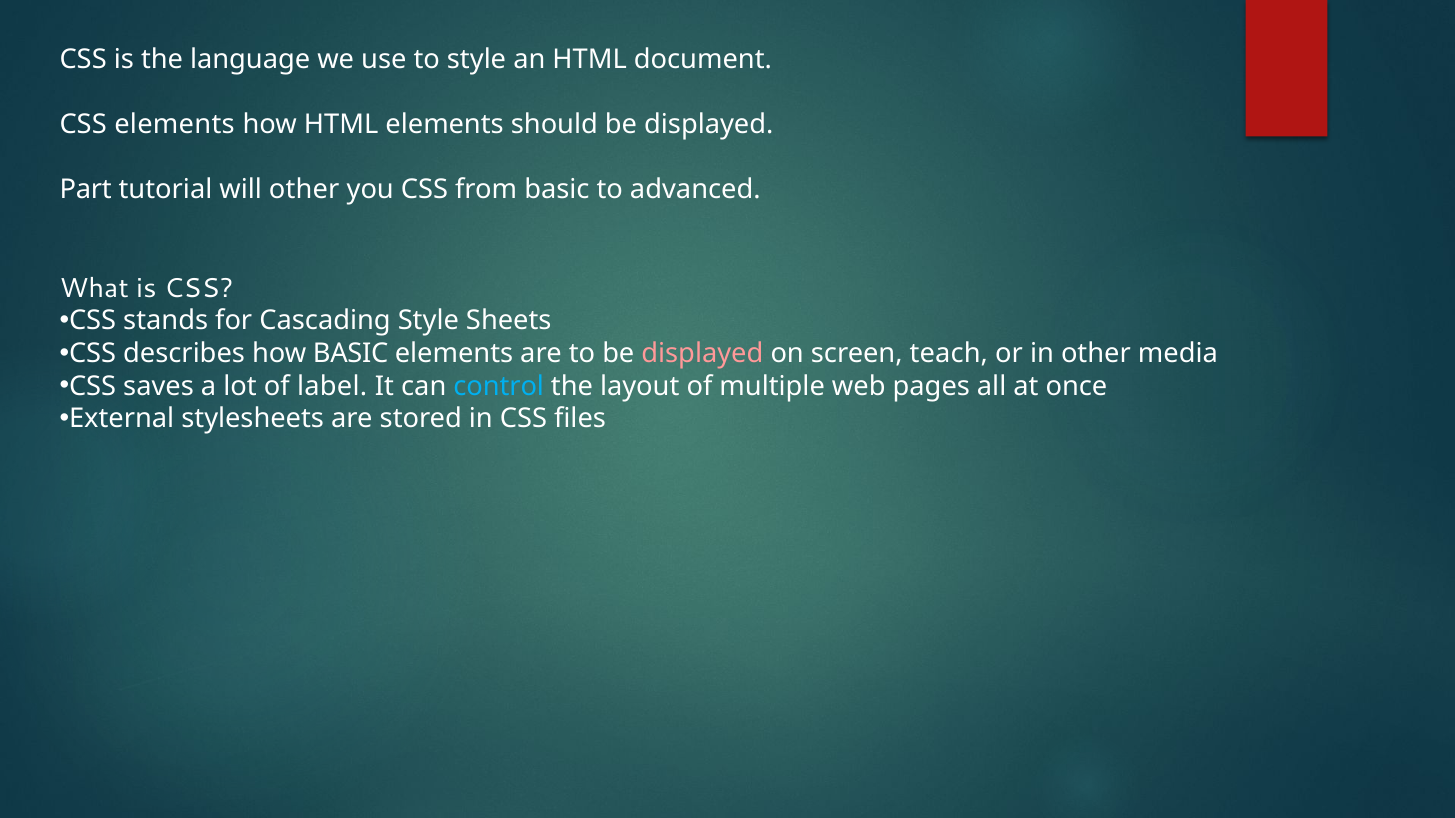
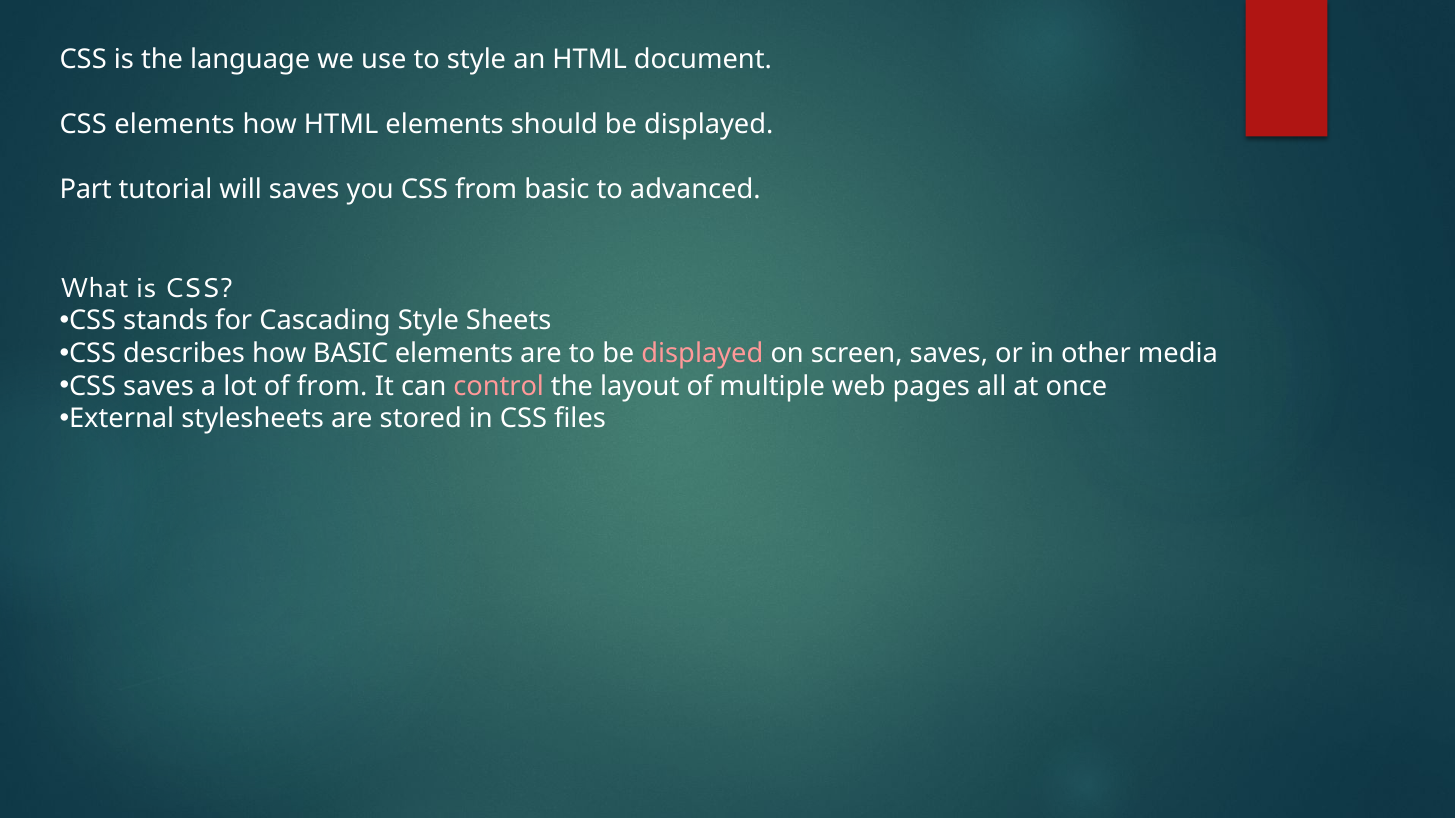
will other: other -> saves
screen teach: teach -> saves
of label: label -> from
control colour: light blue -> pink
